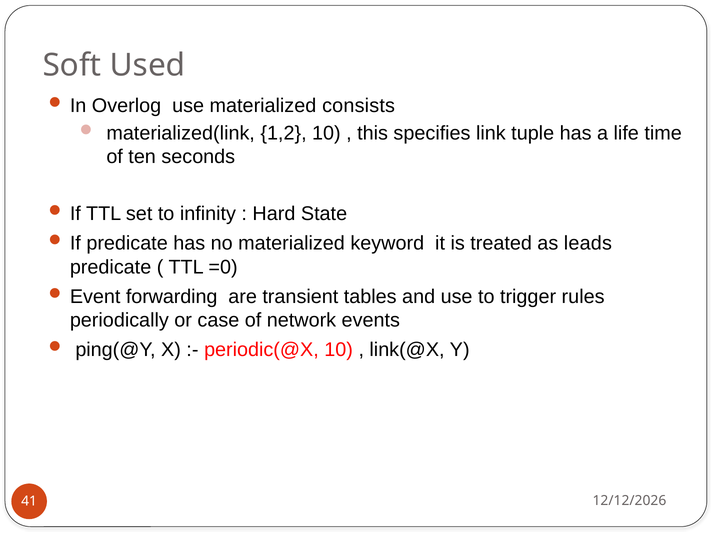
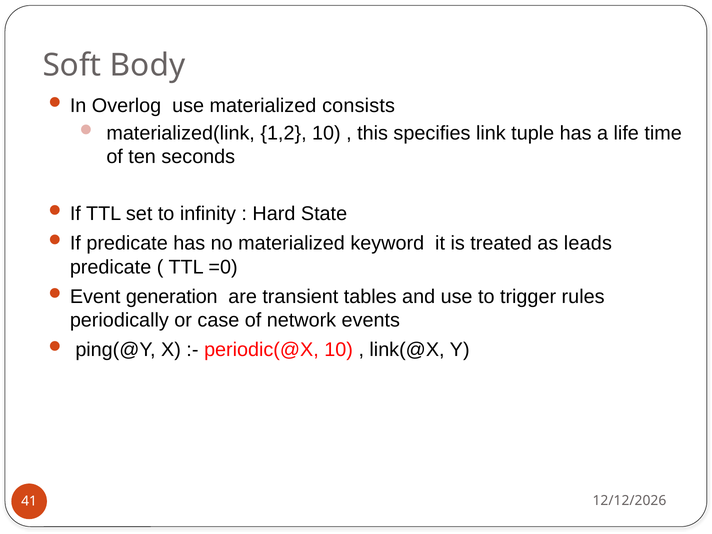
Used: Used -> Body
forwarding: forwarding -> generation
